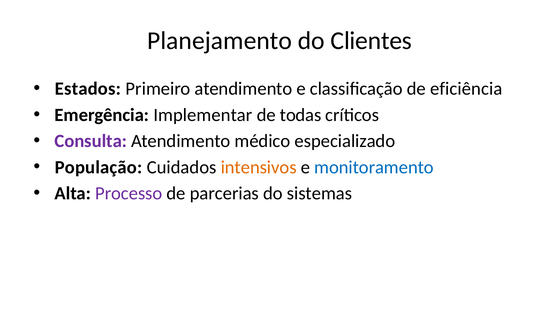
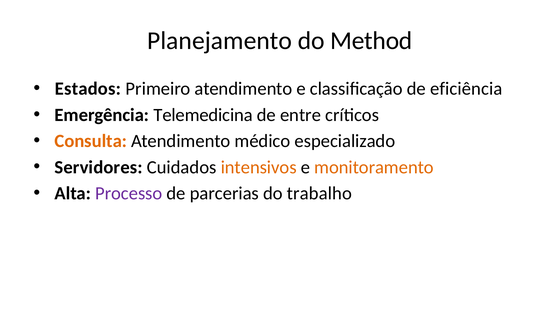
Clientes: Clientes -> Method
Implementar: Implementar -> Telemedicina
todas: todas -> entre
Consulta colour: purple -> orange
População: População -> Servidores
monitoramento colour: blue -> orange
sistemas: sistemas -> trabalho
